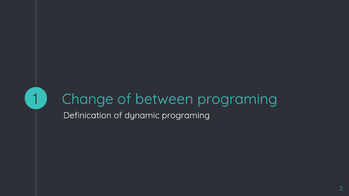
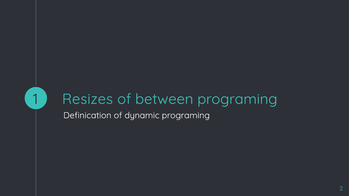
Change: Change -> Resizes
